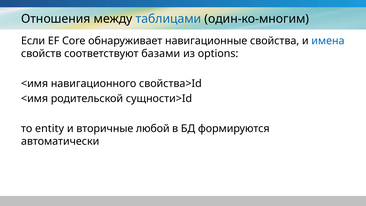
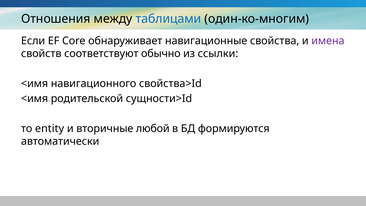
имена colour: blue -> purple
базами: базами -> обычно
options: options -> ссылки
